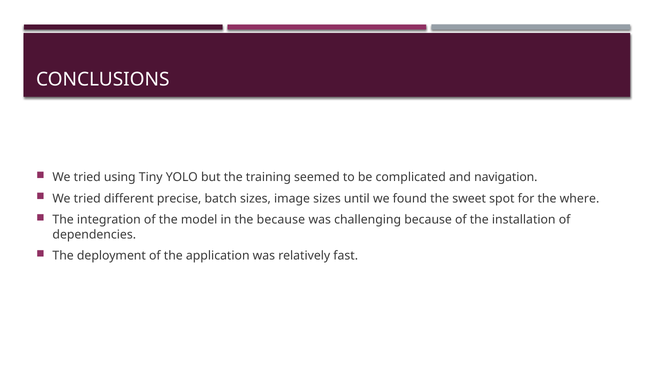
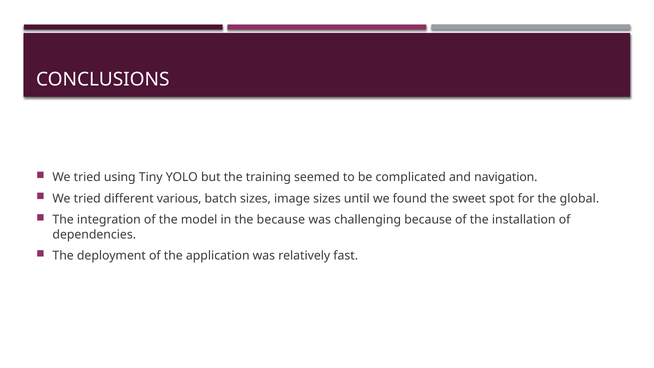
precise: precise -> various
where: where -> global
